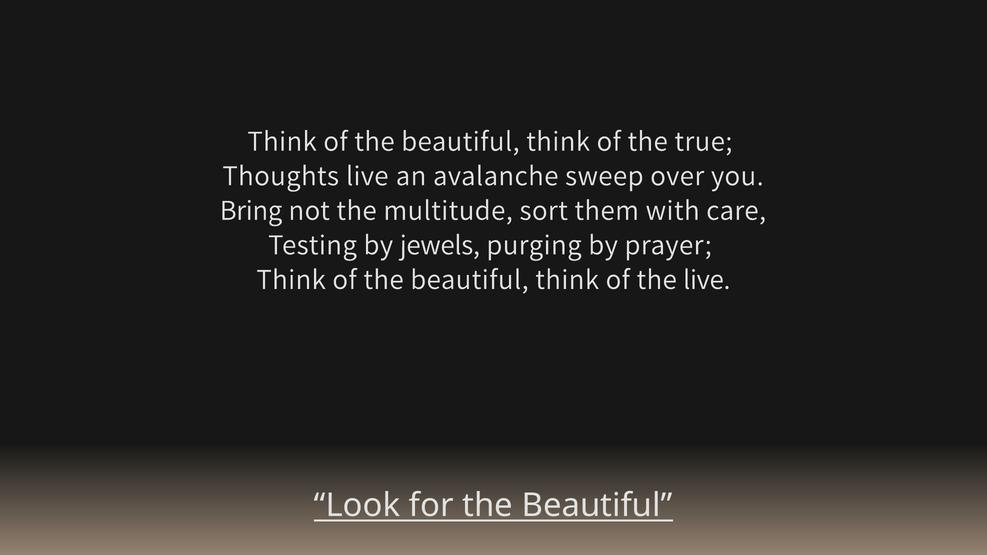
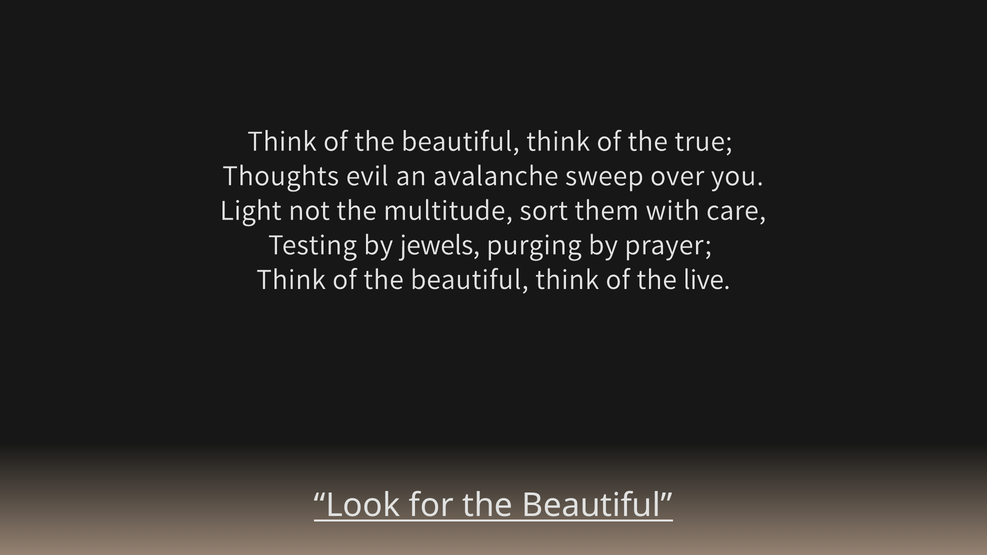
Thoughts live: live -> evil
Bring: Bring -> Light
